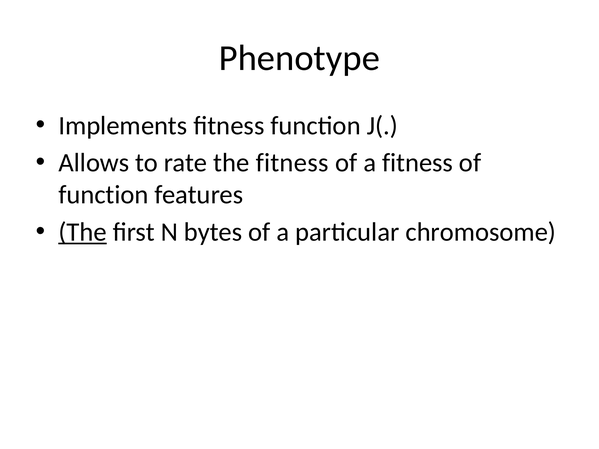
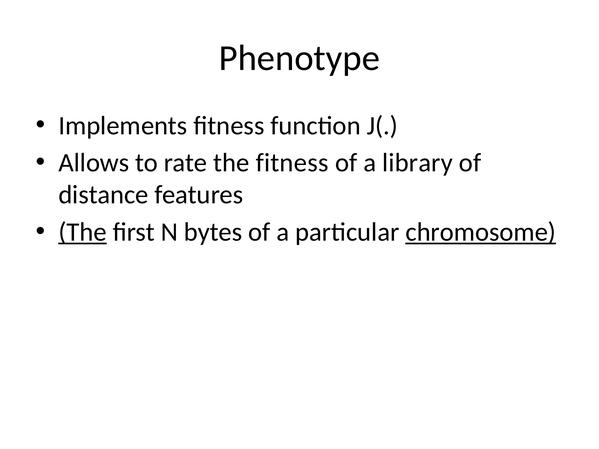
a fitness: fitness -> library
function at (103, 195): function -> distance
chromosome underline: none -> present
